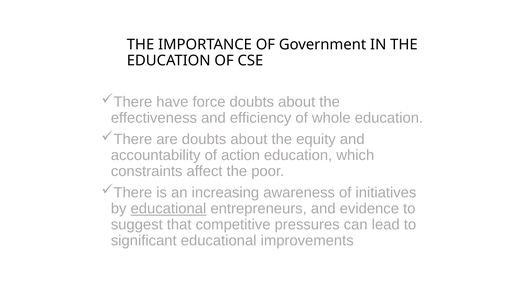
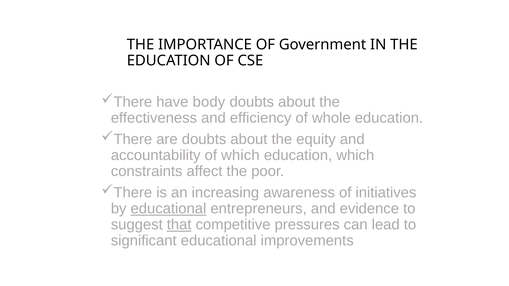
force: force -> body
of action: action -> which
that underline: none -> present
